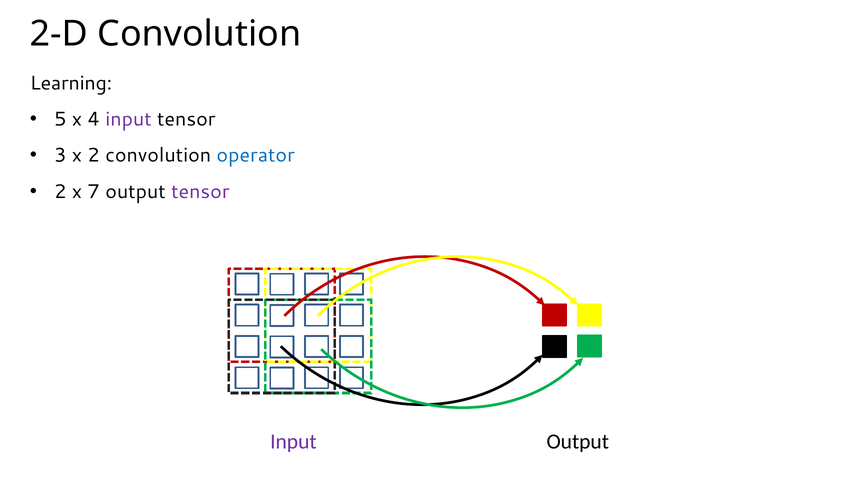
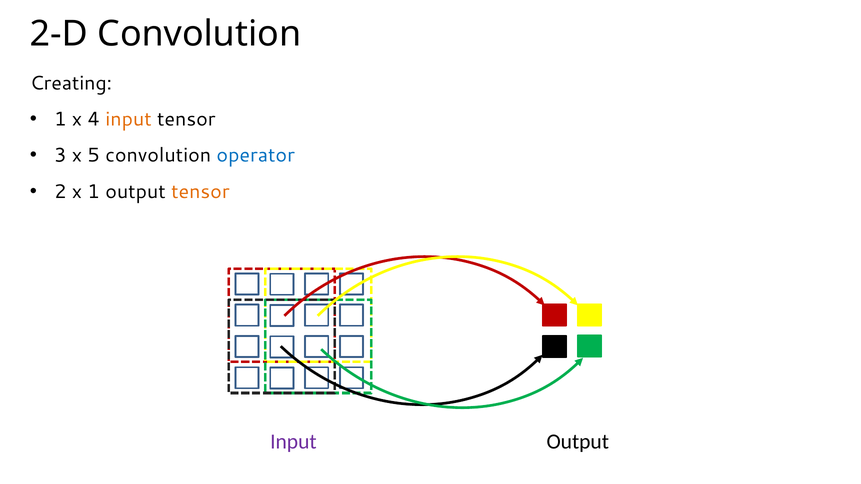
Learning: Learning -> Creating
5 at (60, 119): 5 -> 1
input at (129, 119) colour: purple -> orange
x 2: 2 -> 5
x 7: 7 -> 1
tensor at (200, 192) colour: purple -> orange
